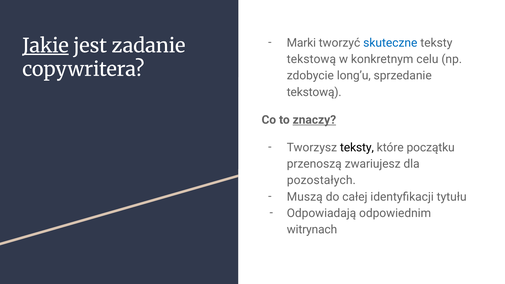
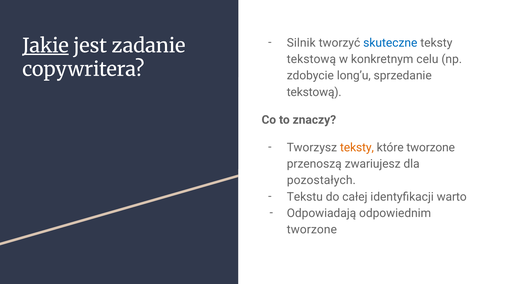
Marki: Marki -> Silnik
znaczy underline: present -> none
teksty at (357, 147) colour: black -> orange
które początku: początku -> tworzone
Muszą: Muszą -> Tekstu
tytułu: tytułu -> warto
witrynach at (312, 230): witrynach -> tworzone
